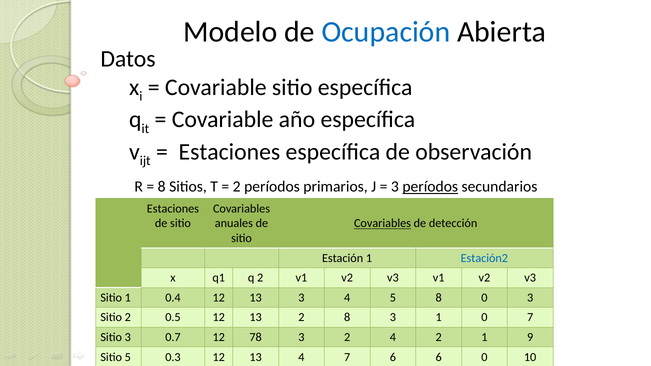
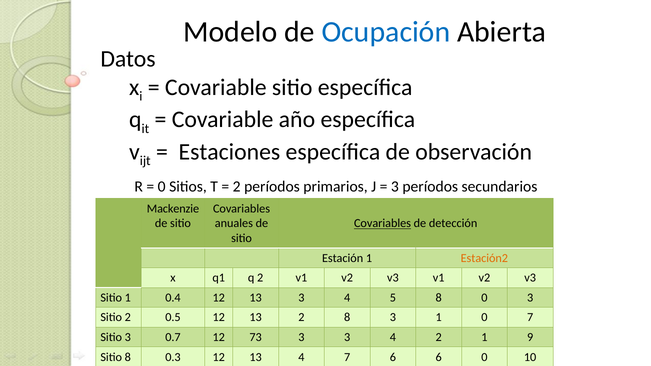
8 at (162, 187): 8 -> 0
períodos at (430, 187) underline: present -> none
Estaciones at (173, 209): Estaciones -> Mackenzie
Estación2 colour: blue -> orange
78: 78 -> 73
3 2: 2 -> 3
Sitio 5: 5 -> 8
